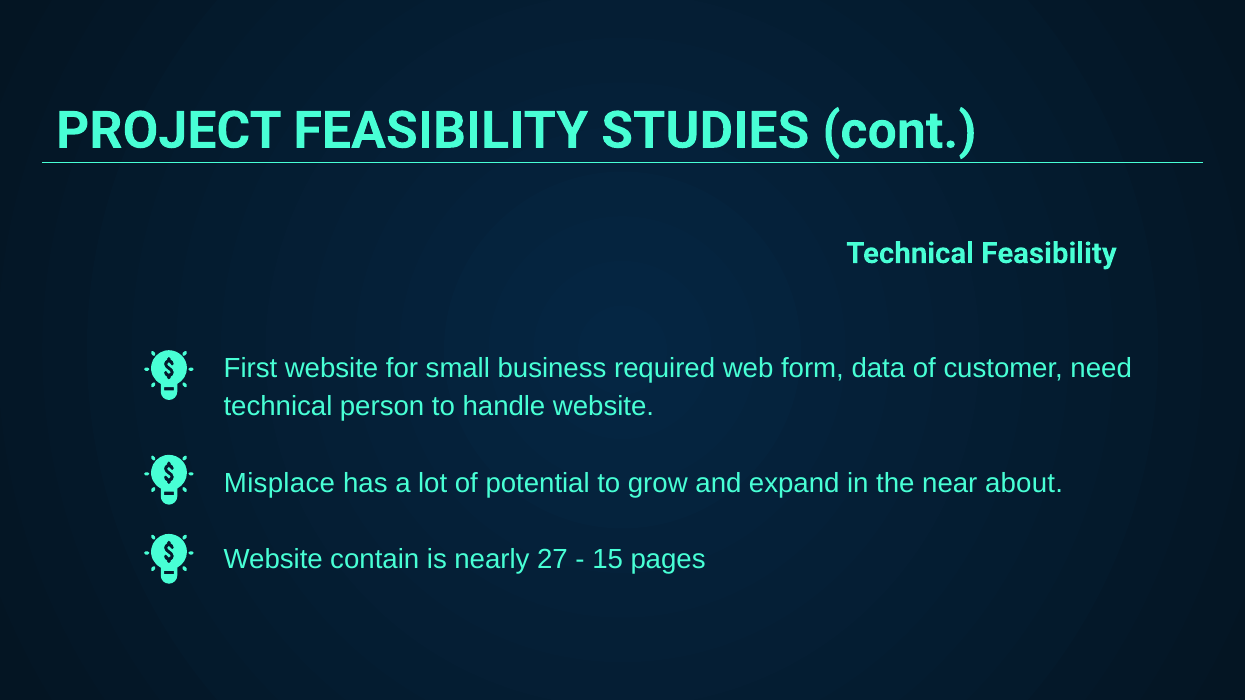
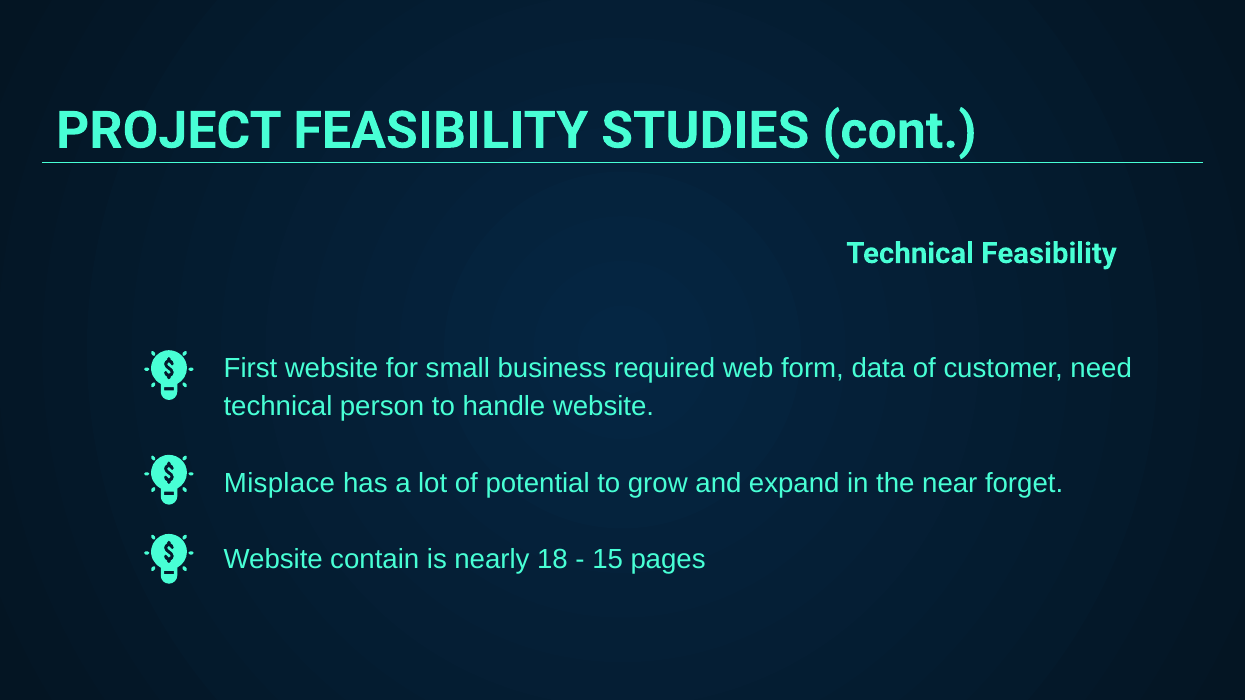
about: about -> forget
27: 27 -> 18
